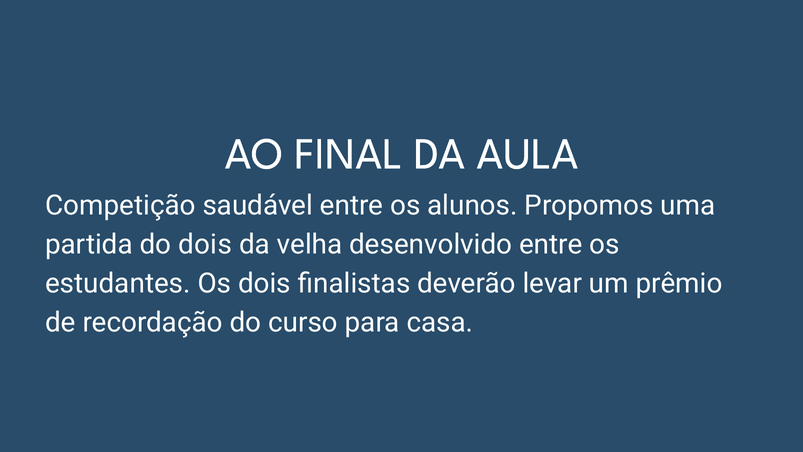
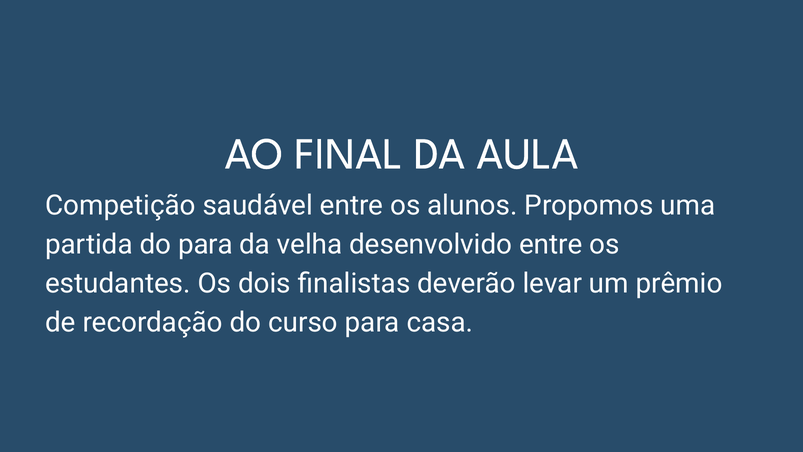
do dois: dois -> para
